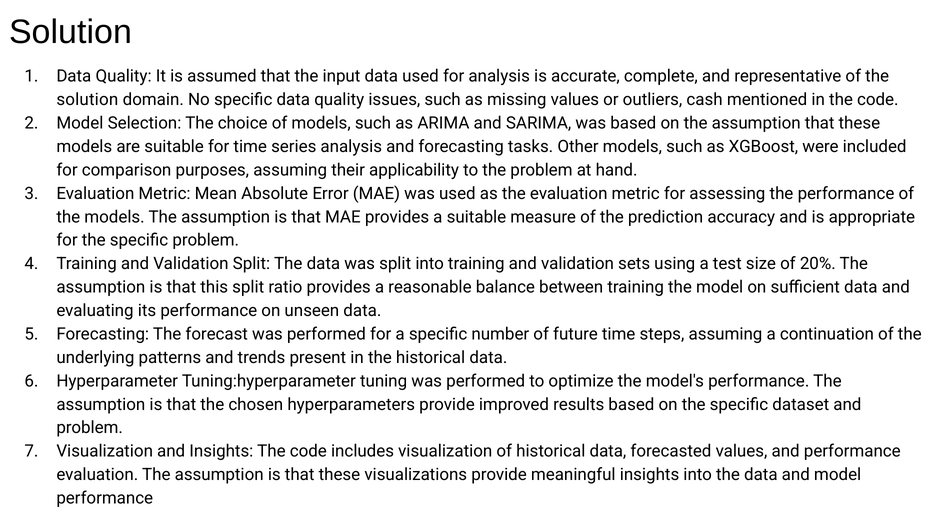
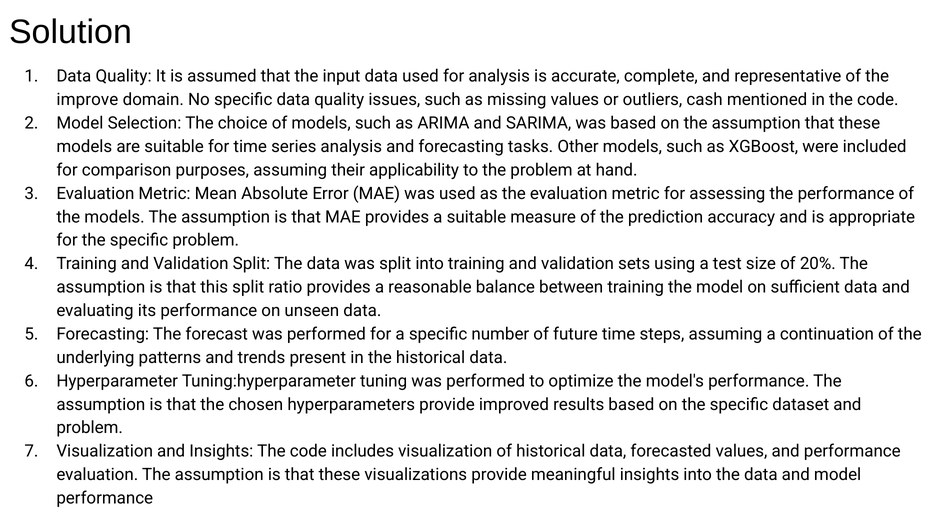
solution at (87, 100): solution -> improve
